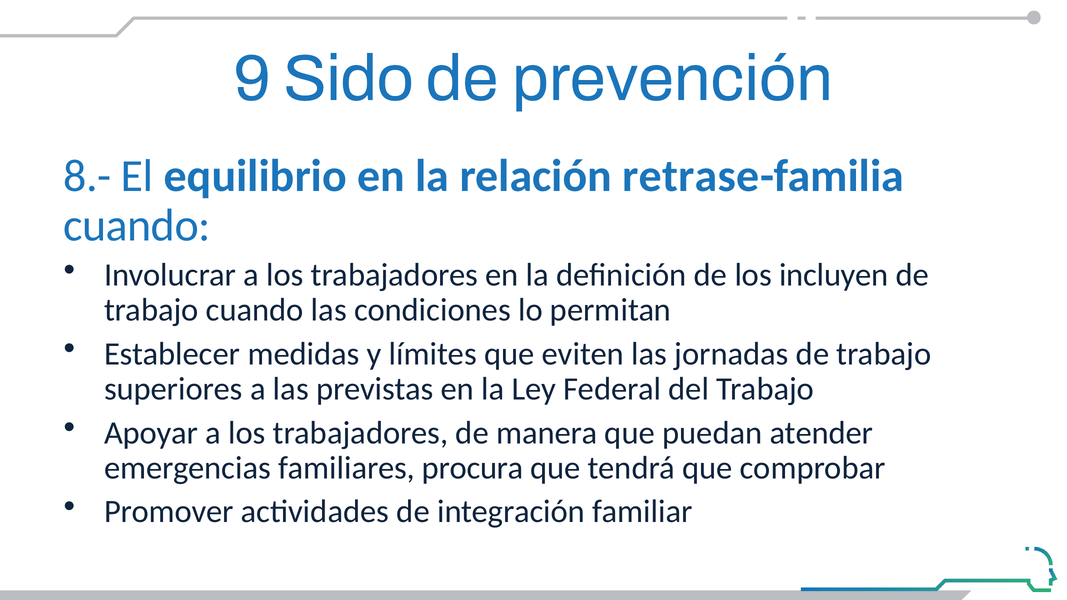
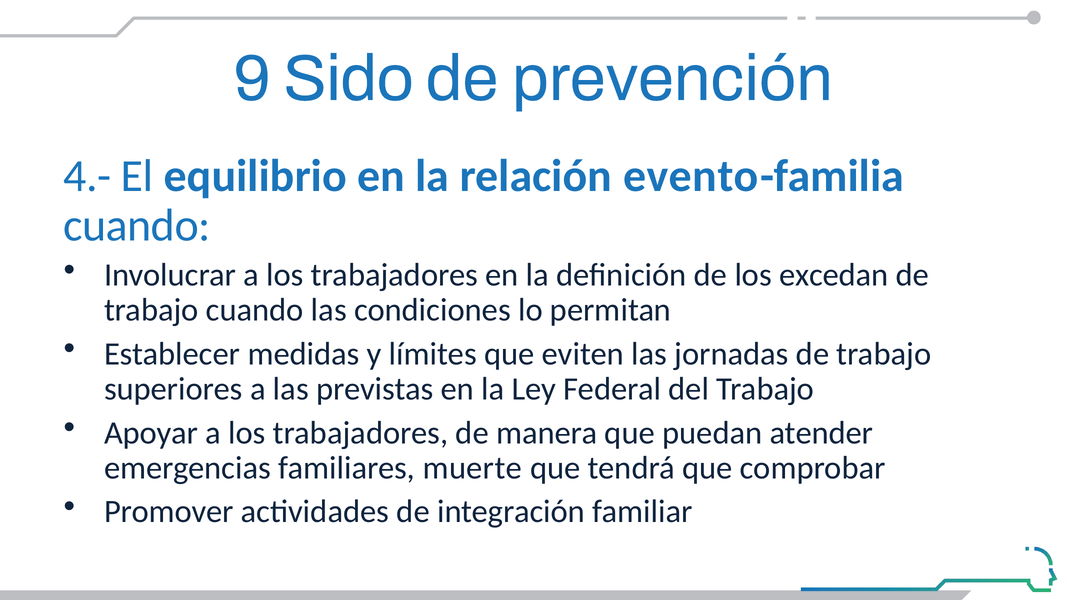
8.-: 8.- -> 4.-
retrase: retrase -> evento
incluyen: incluyen -> excedan
procura: procura -> muerte
